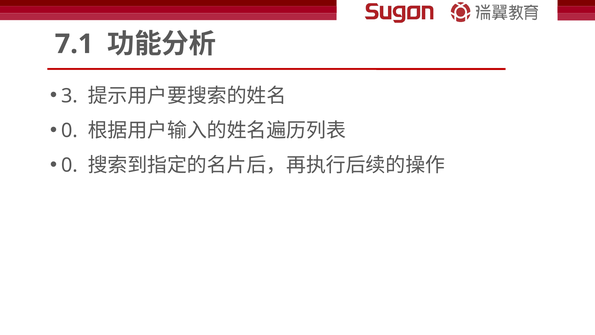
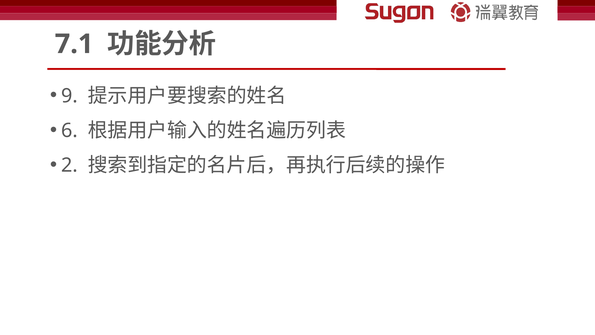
3: 3 -> 9
0 at (69, 130): 0 -> 6
0 at (69, 165): 0 -> 2
